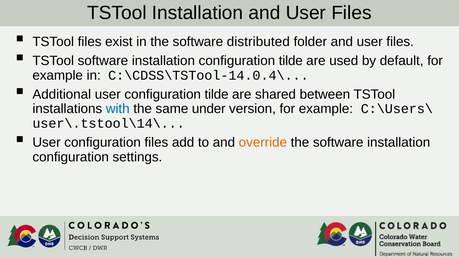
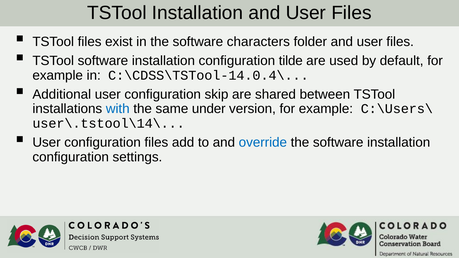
distributed: distributed -> characters
user configuration tilde: tilde -> skip
override colour: orange -> blue
